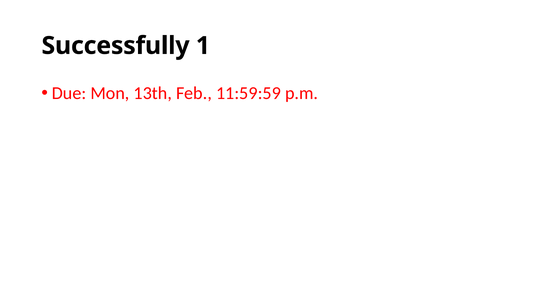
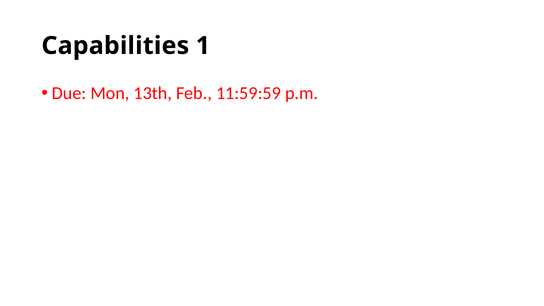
Successfully: Successfully -> Capabilities
